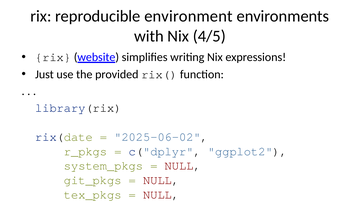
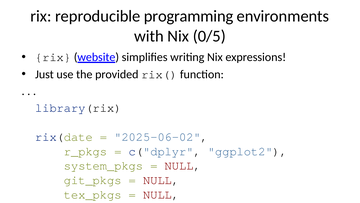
environment: environment -> programming
4/5: 4/5 -> 0/5
